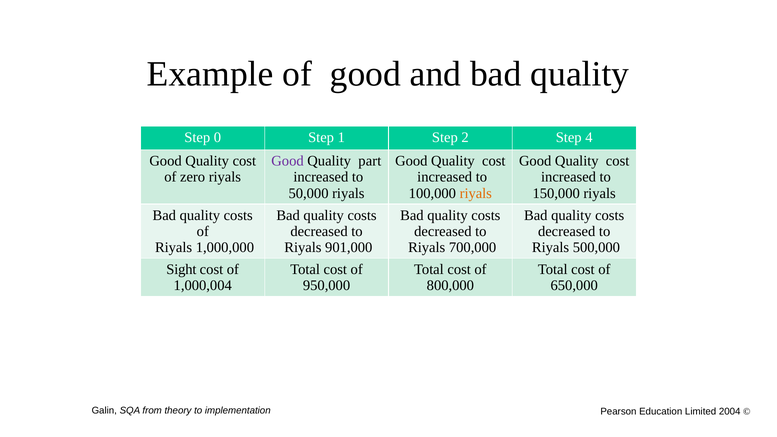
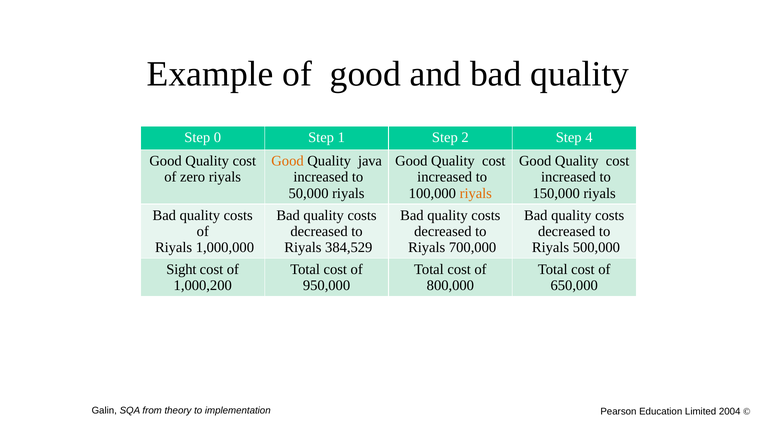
Good at (288, 161) colour: purple -> orange
part: part -> java
901,000: 901,000 -> 384,529
1,000,004: 1,000,004 -> 1,000,200
